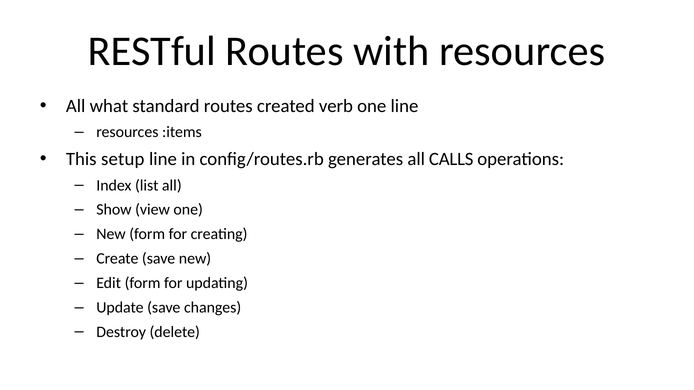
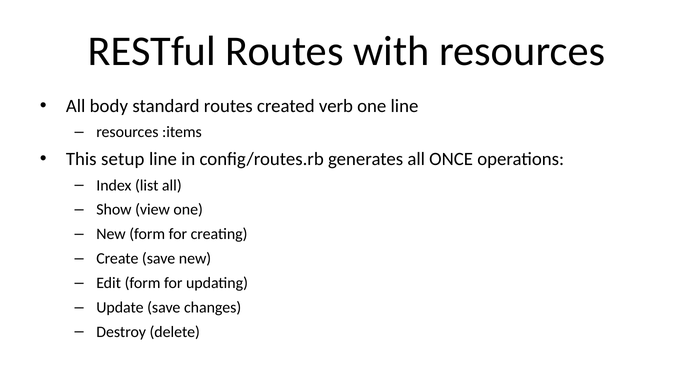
what: what -> body
CALLS: CALLS -> ONCE
